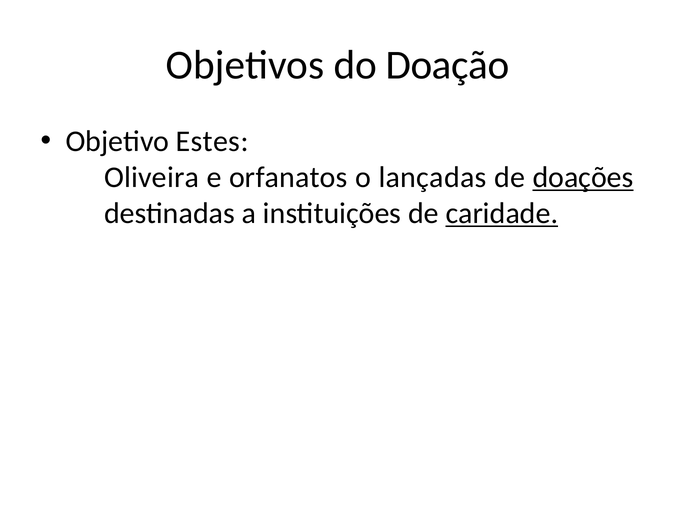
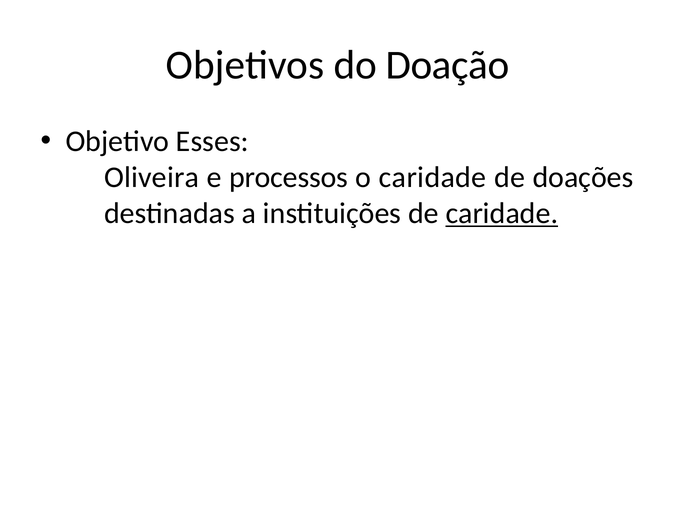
Estes: Estes -> Esses
orfanatos: orfanatos -> processos
o lançadas: lançadas -> caridade
doações underline: present -> none
